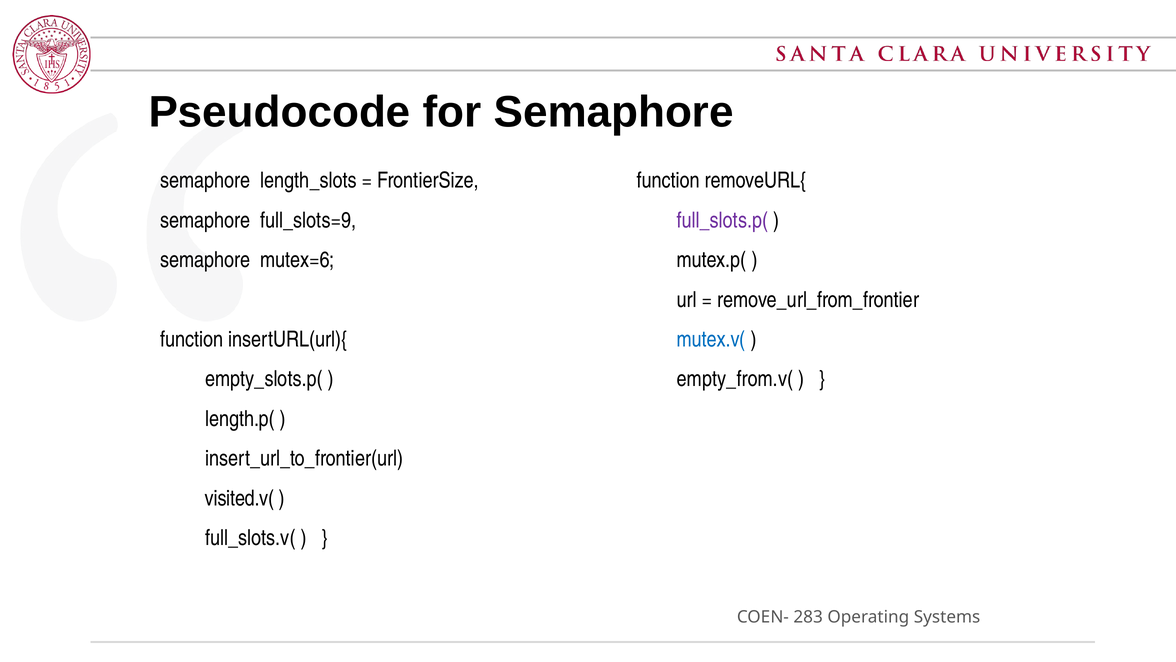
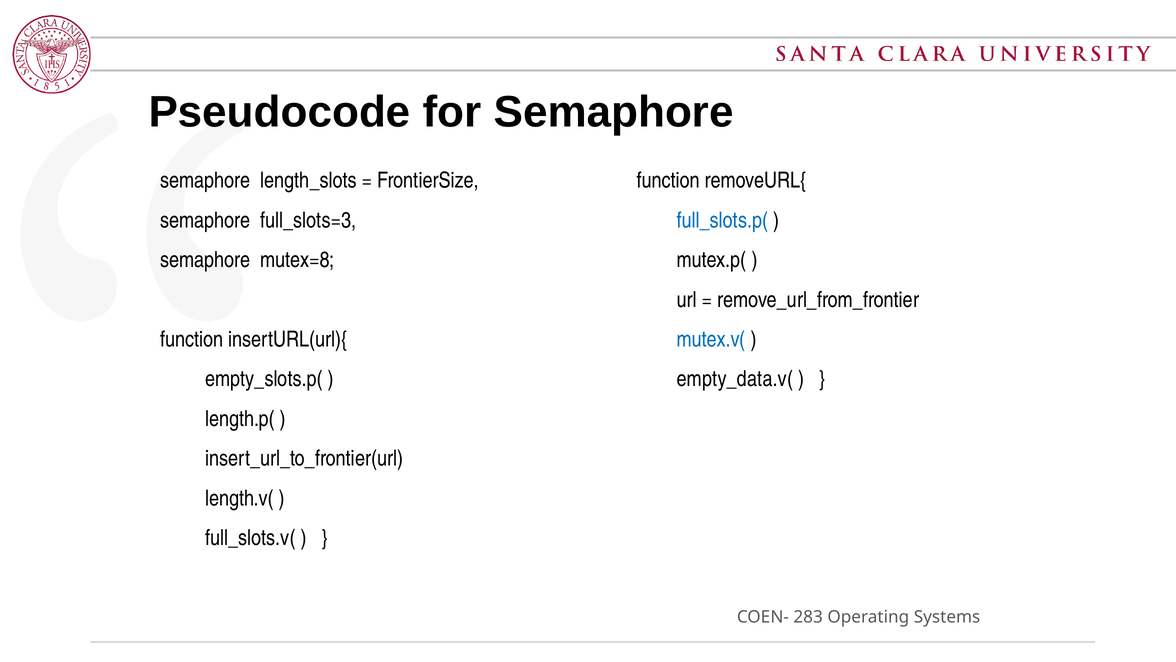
full_slots=9: full_slots=9 -> full_slots=3
full_slots.p( colour: purple -> blue
mutex=6: mutex=6 -> mutex=8
empty_from.v(: empty_from.v( -> empty_data.v(
visited.v(: visited.v( -> length.v(
